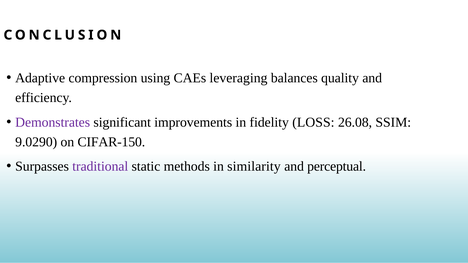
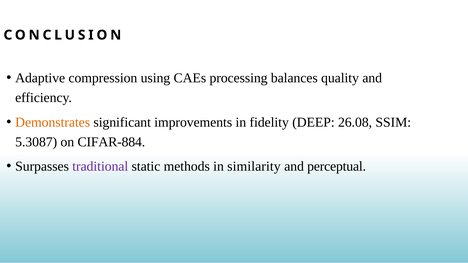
leveraging: leveraging -> processing
Demonstrates colour: purple -> orange
LOSS: LOSS -> DEEP
9.0290: 9.0290 -> 5.3087
CIFAR-150: CIFAR-150 -> CIFAR-884
